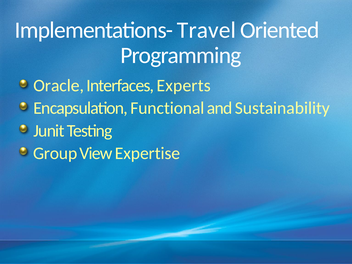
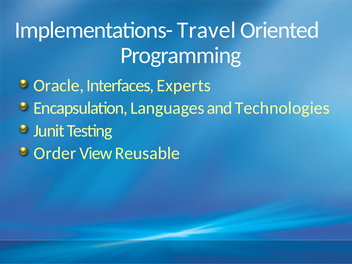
Functional: Functional -> Languages
Sustainability: Sustainability -> Technologies
Group: Group -> Order
Expertise: Expertise -> Reusable
